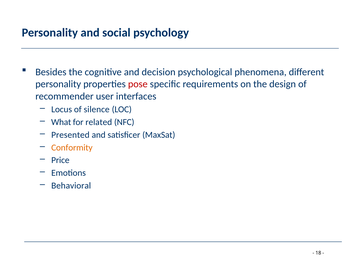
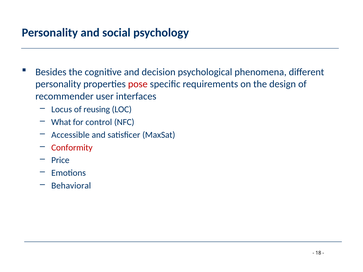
silence: silence -> reusing
related: related -> control
Presented: Presented -> Accessible
Conformity colour: orange -> red
